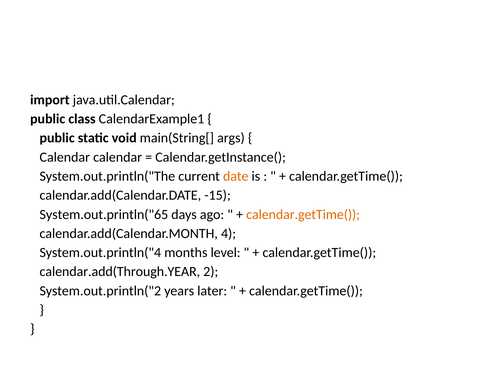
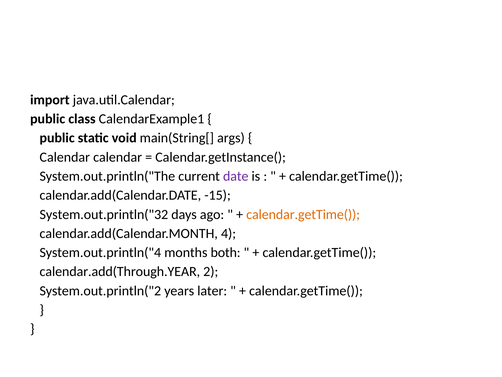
date colour: orange -> purple
System.out.println("65: System.out.println("65 -> System.out.println("32
level: level -> both
